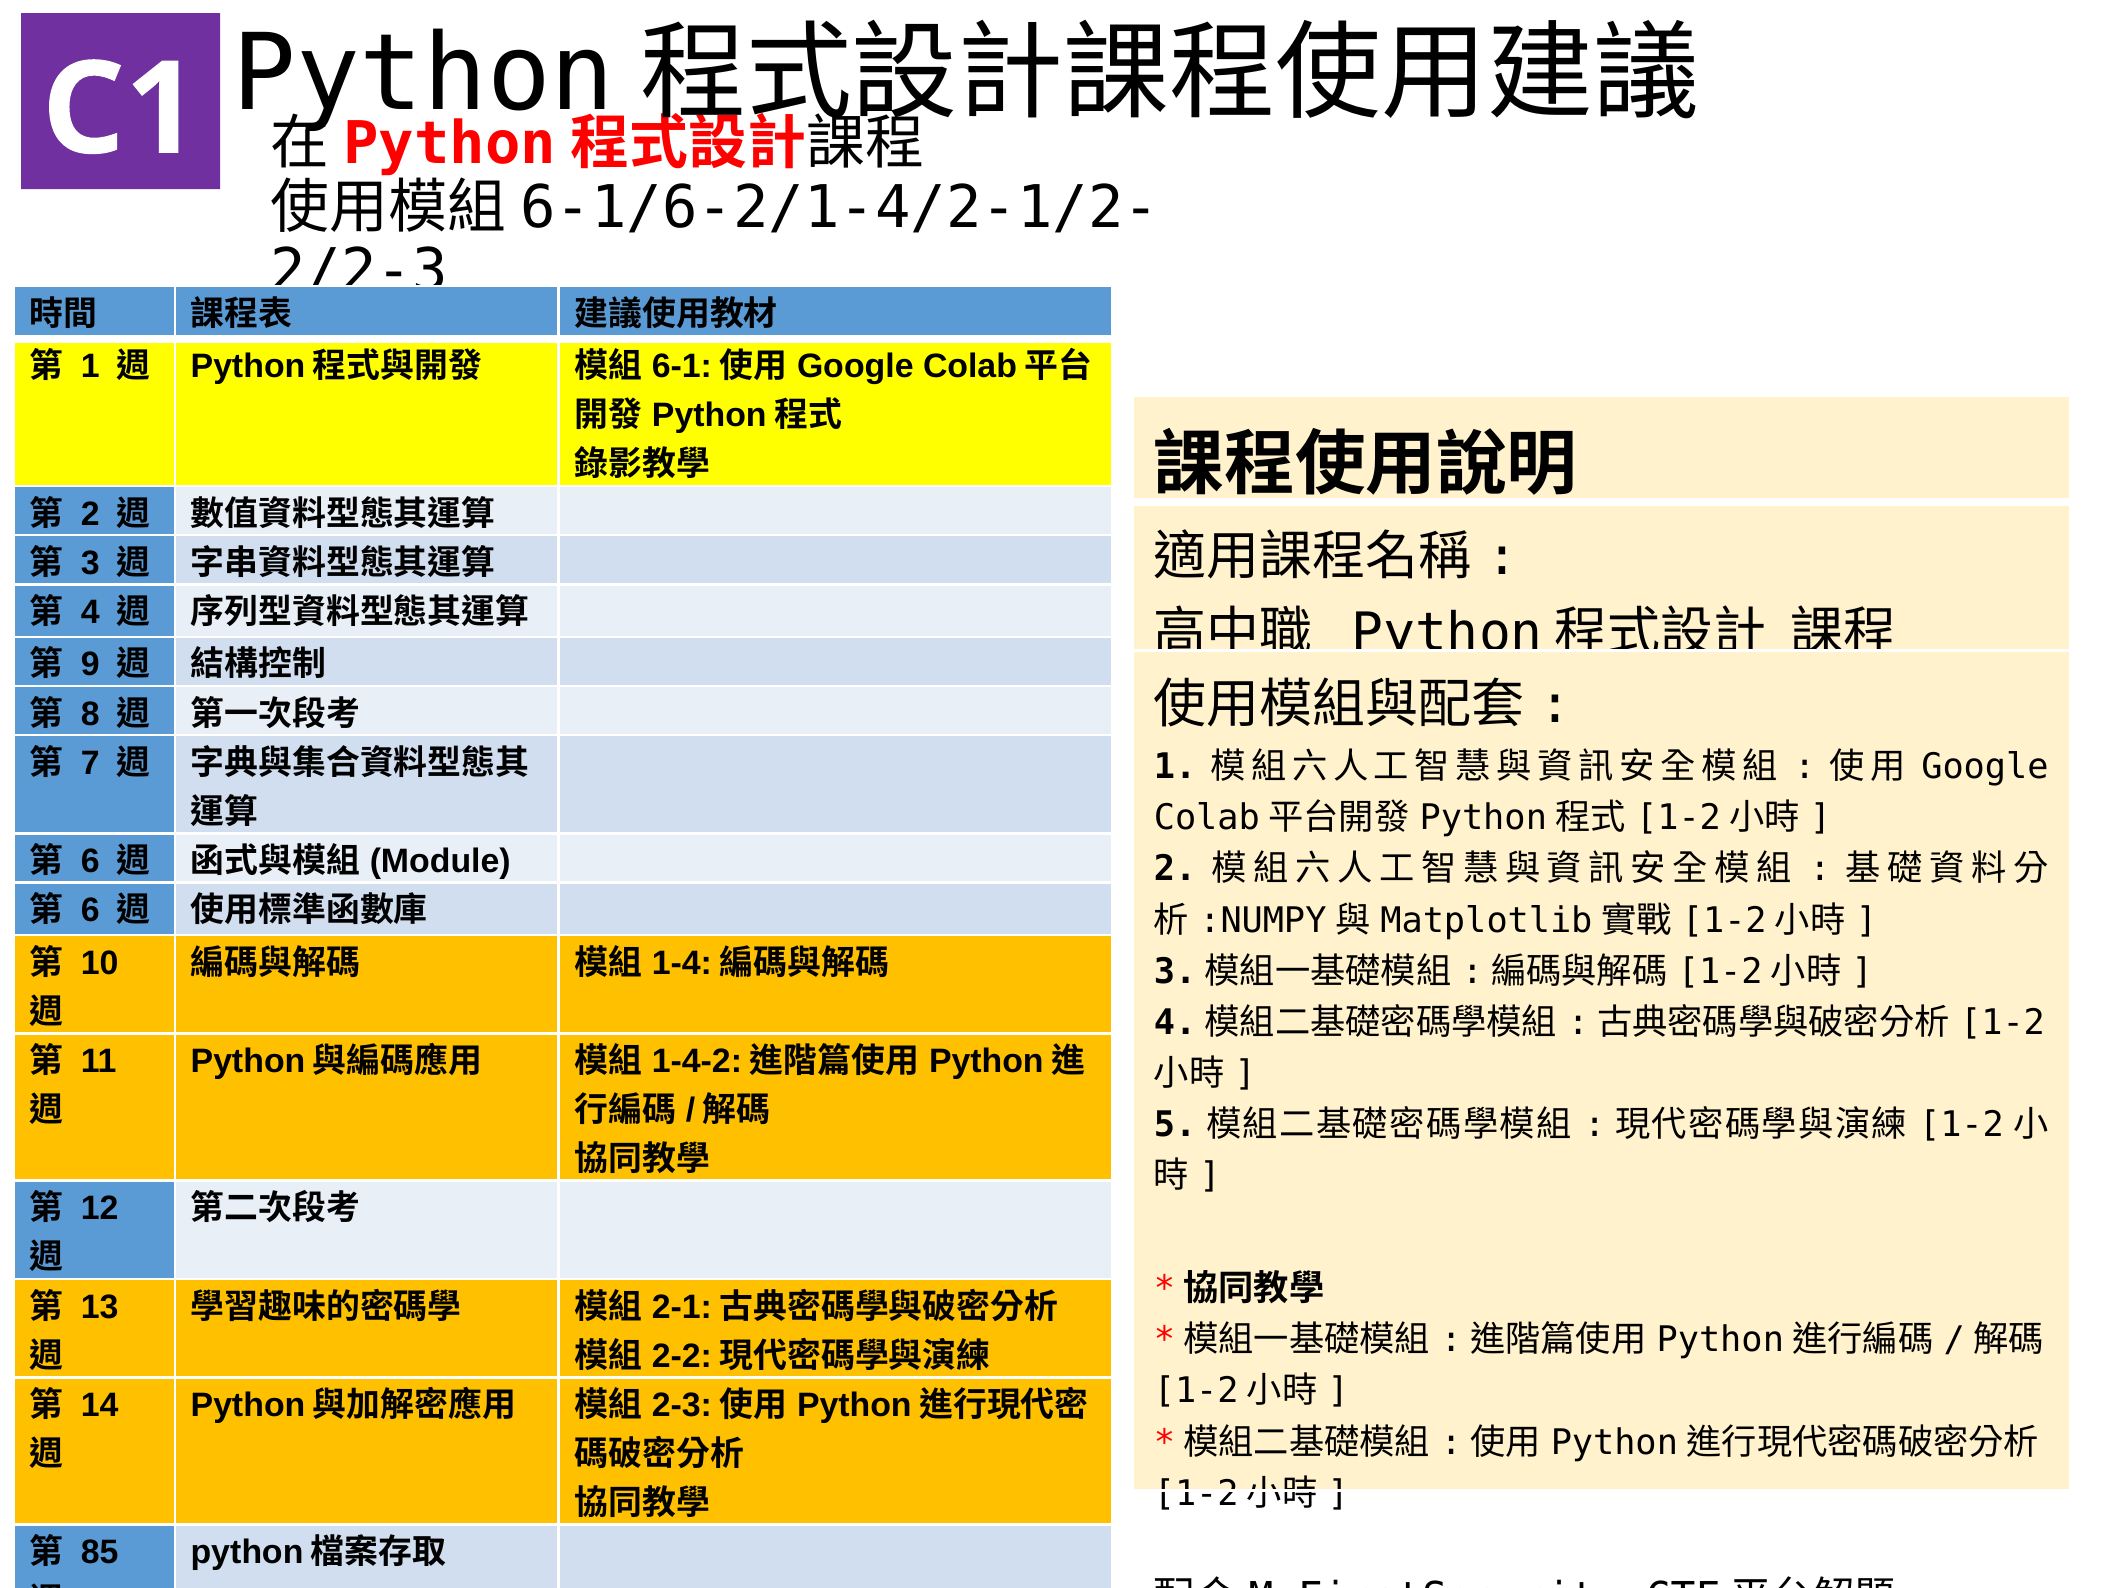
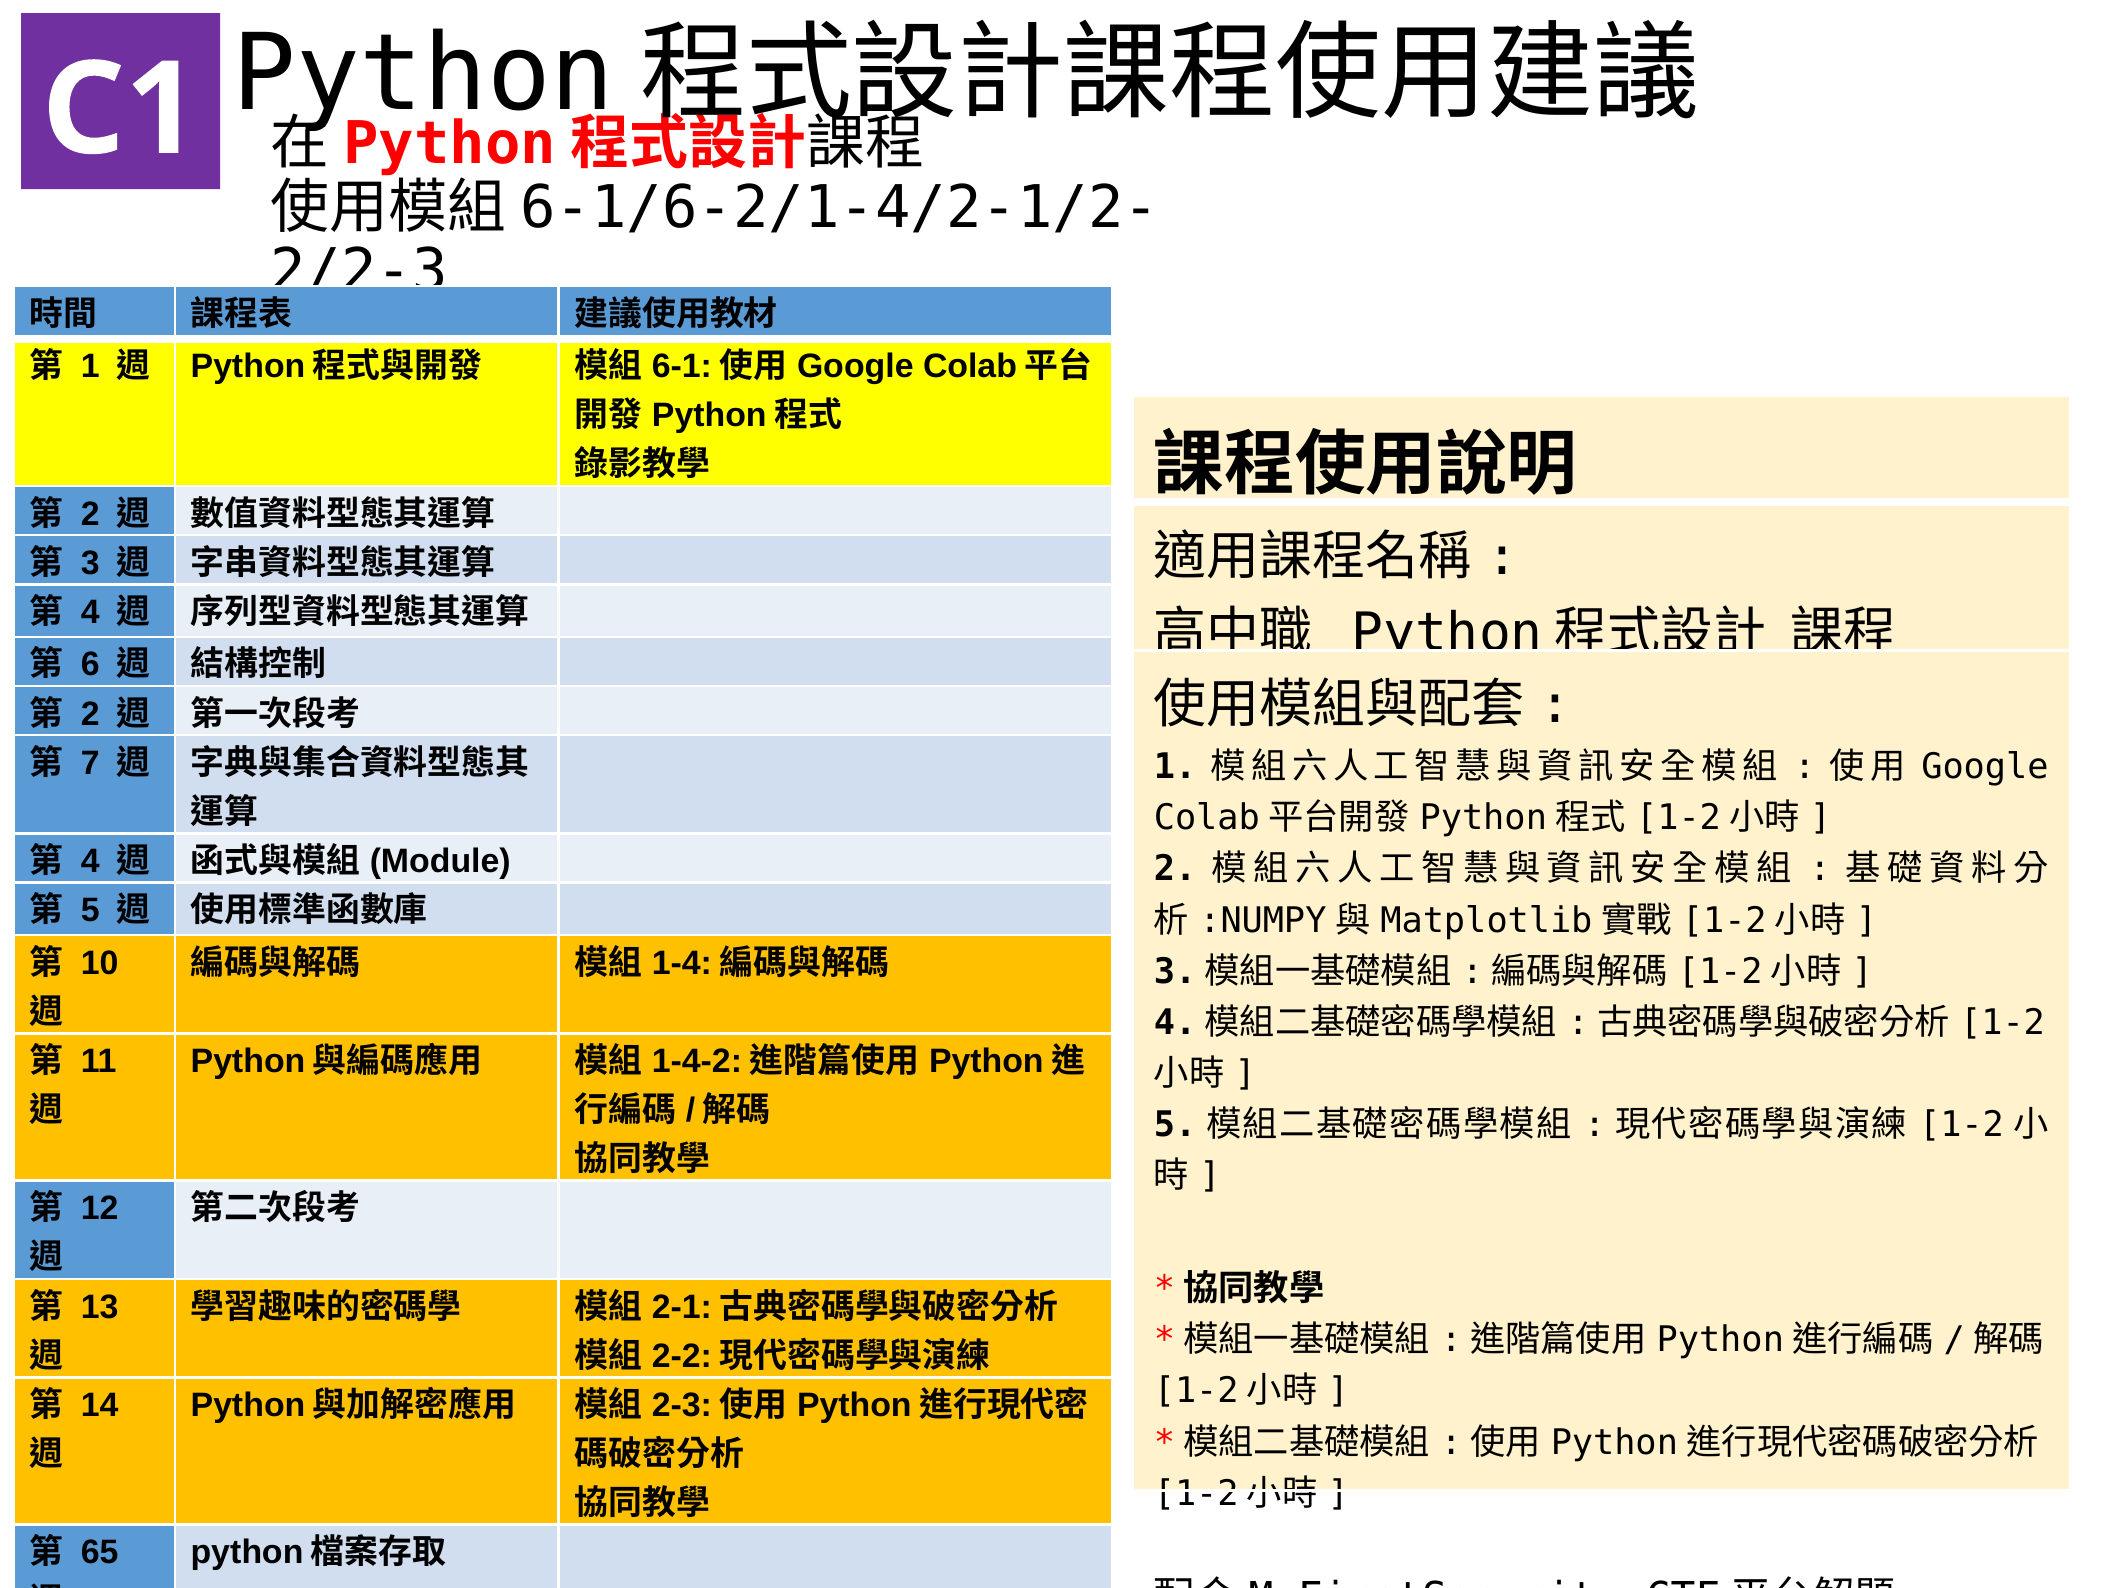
9: 9 -> 6
8 at (90, 714): 8 -> 2
6 at (90, 862): 6 -> 4
6 at (90, 911): 6 -> 5
85: 85 -> 65
